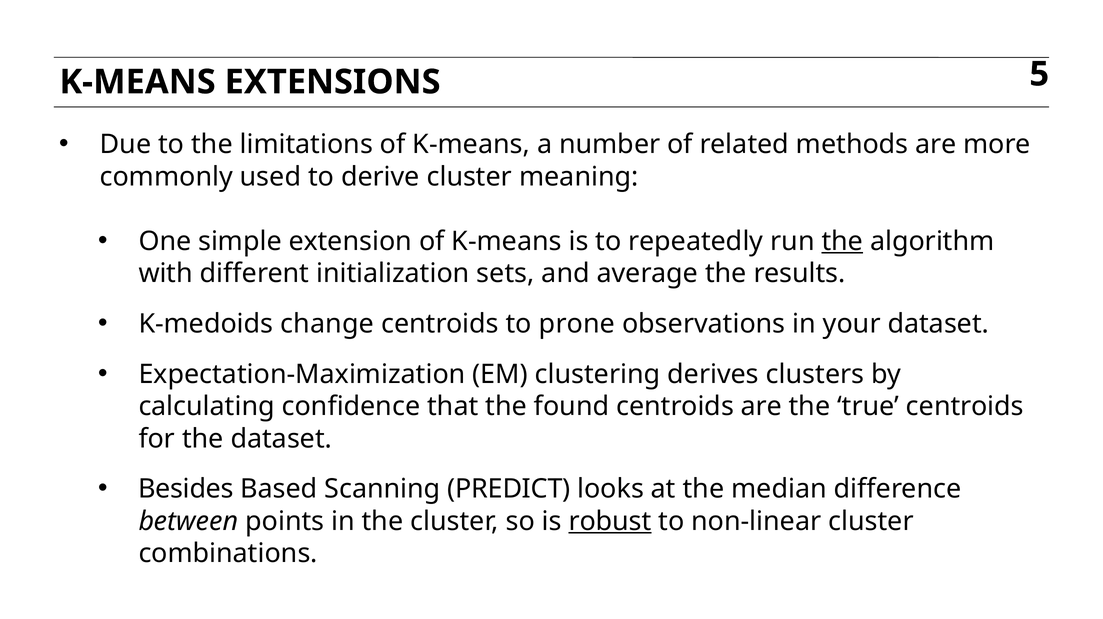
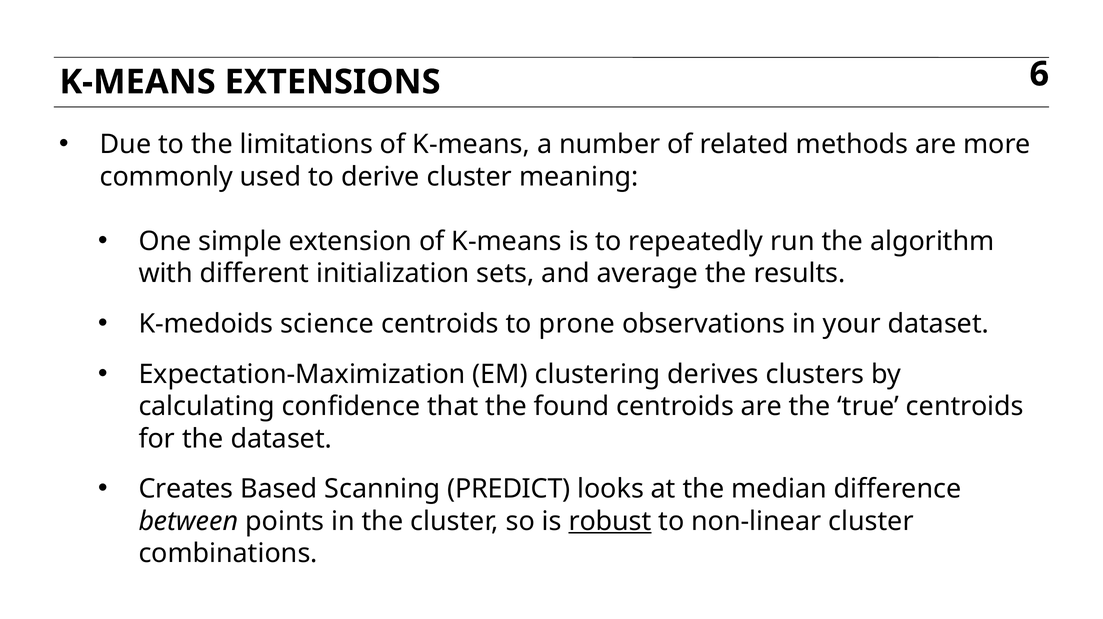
5: 5 -> 6
the at (842, 241) underline: present -> none
change: change -> science
Besides: Besides -> Creates
